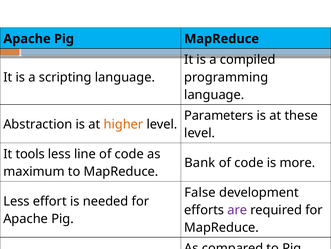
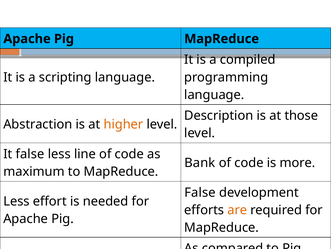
Parameters: Parameters -> Description
these: these -> those
It tools: tools -> false
are colour: purple -> orange
